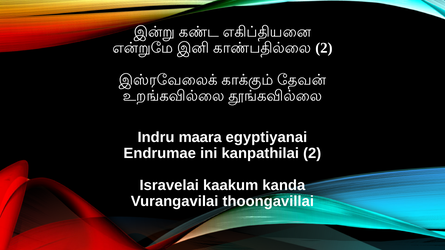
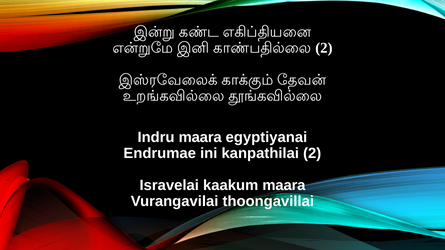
kaakum kanda: kanda -> maara
